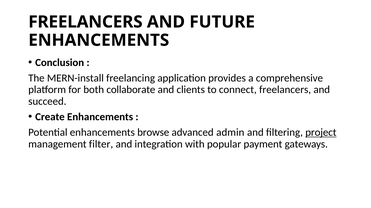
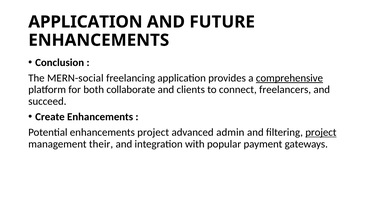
FREELANCERS at (85, 22): FREELANCERS -> APPLICATION
MERN-install: MERN-install -> MERN-social
comprehensive underline: none -> present
enhancements browse: browse -> project
filter: filter -> their
